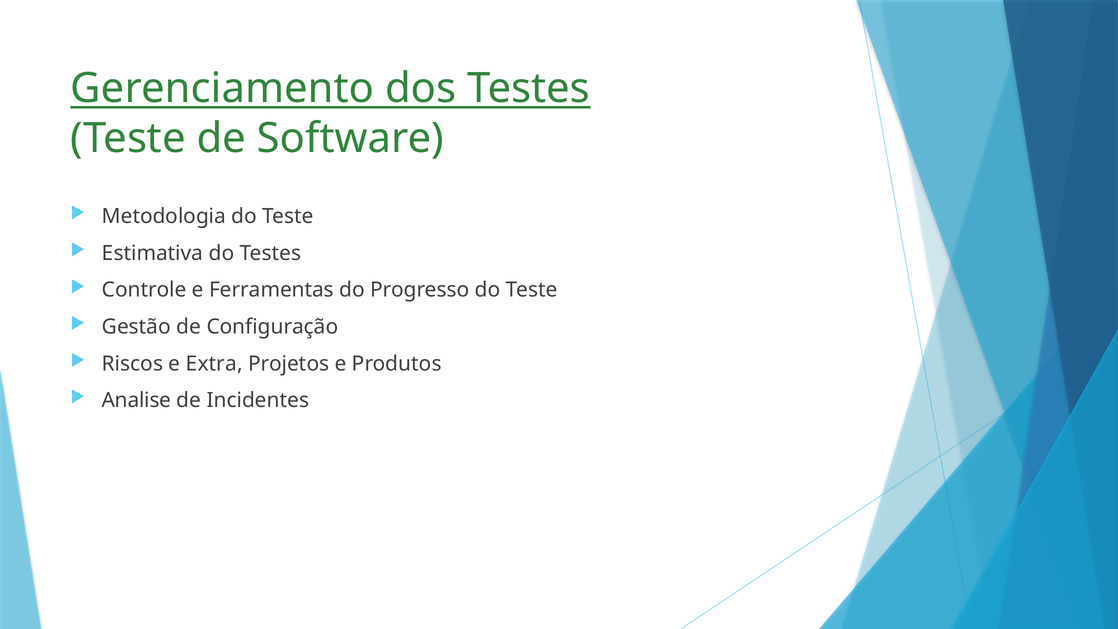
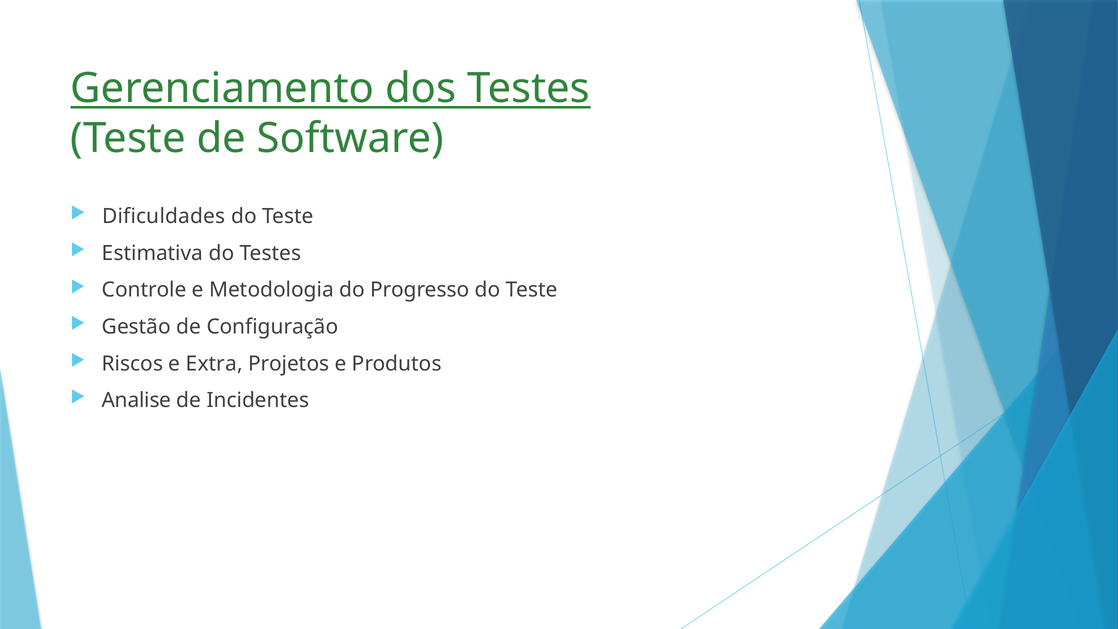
Metodologia: Metodologia -> Dificuldades
Ferramentas: Ferramentas -> Metodologia
